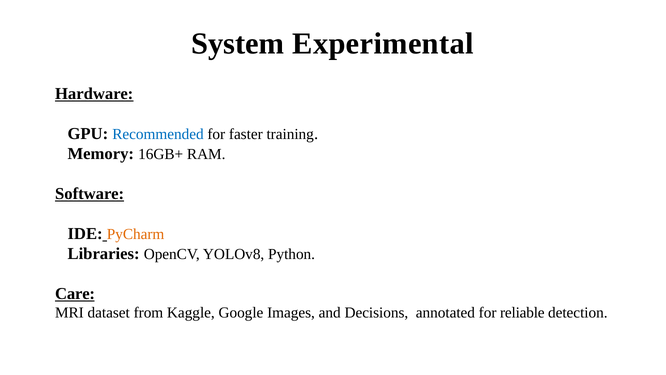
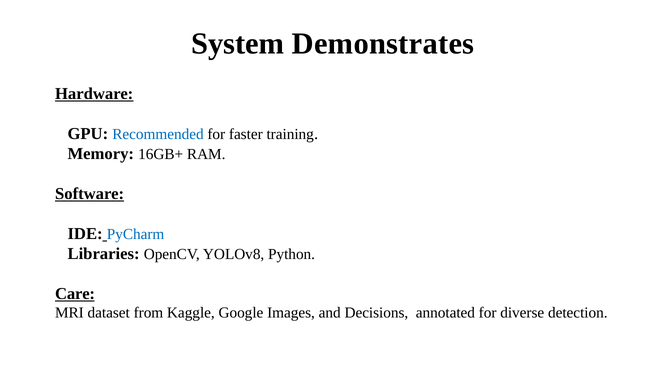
Experimental: Experimental -> Demonstrates
PyCharm colour: orange -> blue
reliable: reliable -> diverse
